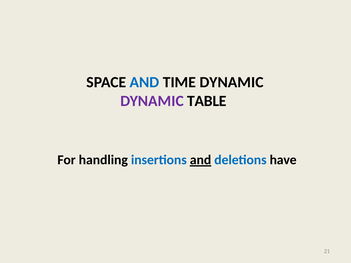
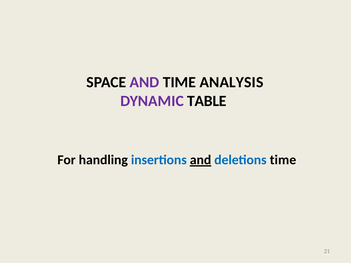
AND at (144, 82) colour: blue -> purple
TIME DYNAMIC: DYNAMIC -> ANALYSIS
deletions have: have -> time
